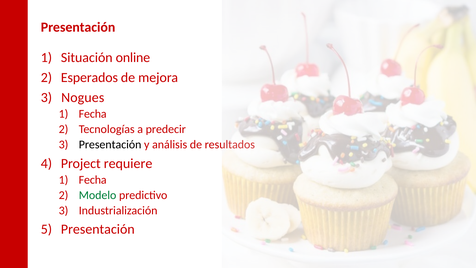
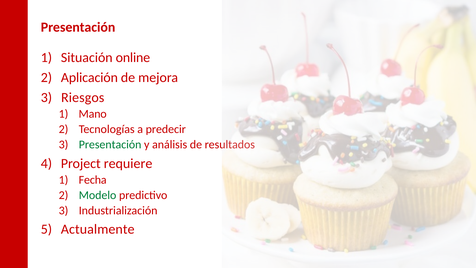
Esperados: Esperados -> Aplicación
Nogues: Nogues -> Riesgos
Fecha at (93, 114): Fecha -> Mano
Presentación at (110, 144) colour: black -> green
Presentación at (98, 229): Presentación -> Actualmente
